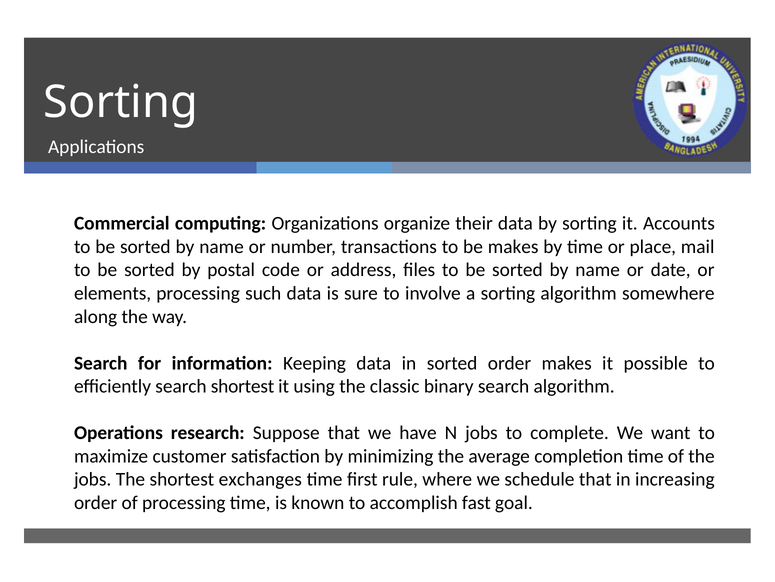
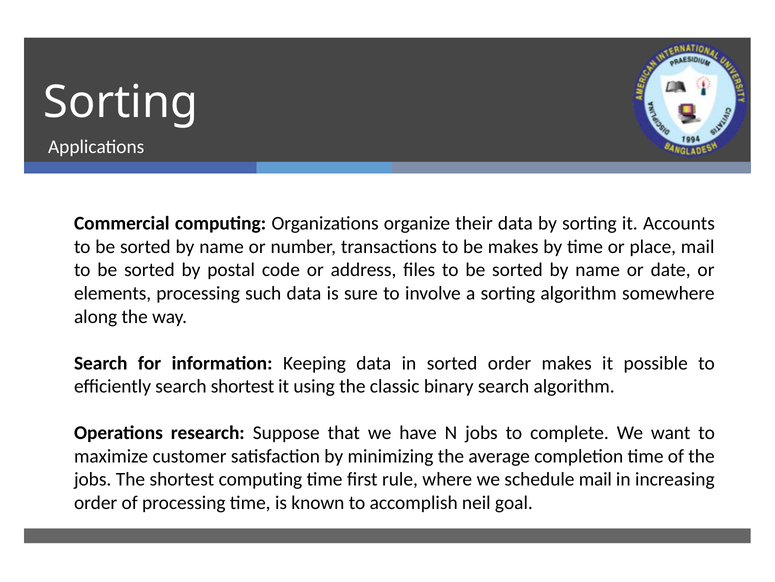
shortest exchanges: exchanges -> computing
schedule that: that -> mail
fast: fast -> neil
